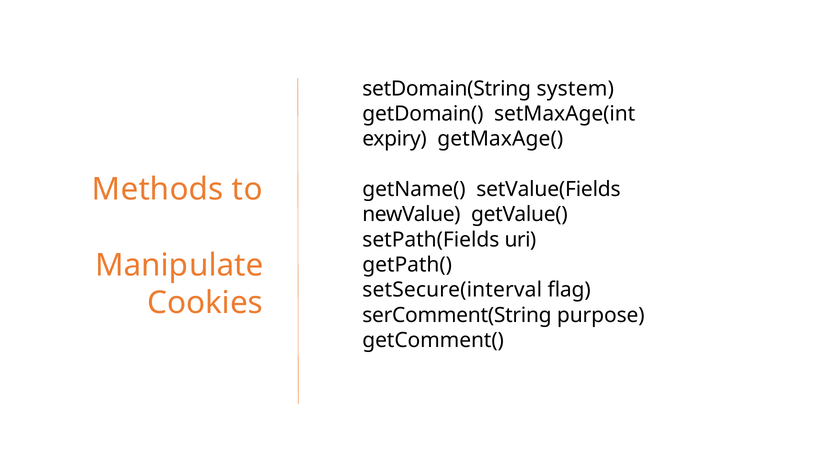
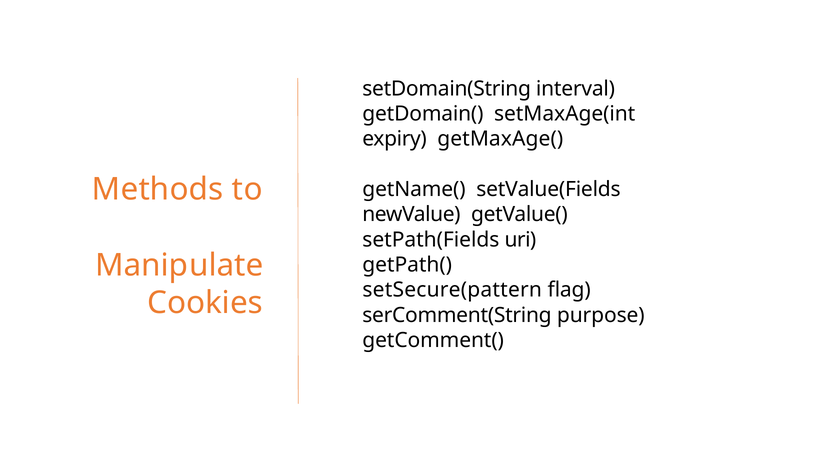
system: system -> interval
setSecure(interval: setSecure(interval -> setSecure(pattern
